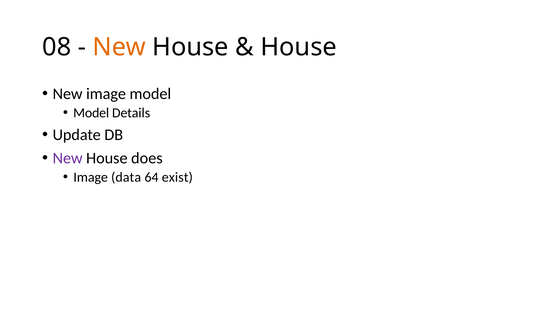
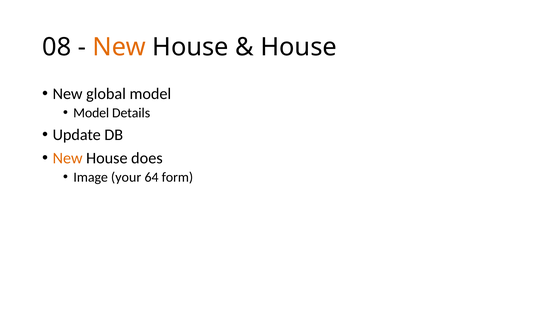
New image: image -> global
New at (68, 158) colour: purple -> orange
data: data -> your
exist: exist -> form
